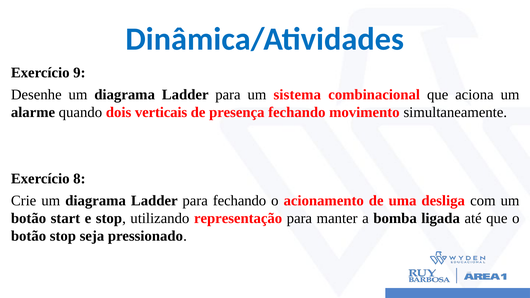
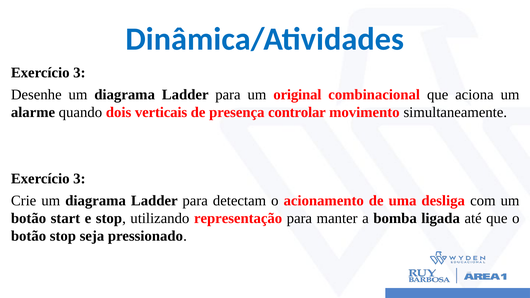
9 at (79, 73): 9 -> 3
sistema: sistema -> original
presença fechando: fechando -> controlar
8 at (79, 179): 8 -> 3
para fechando: fechando -> detectam
